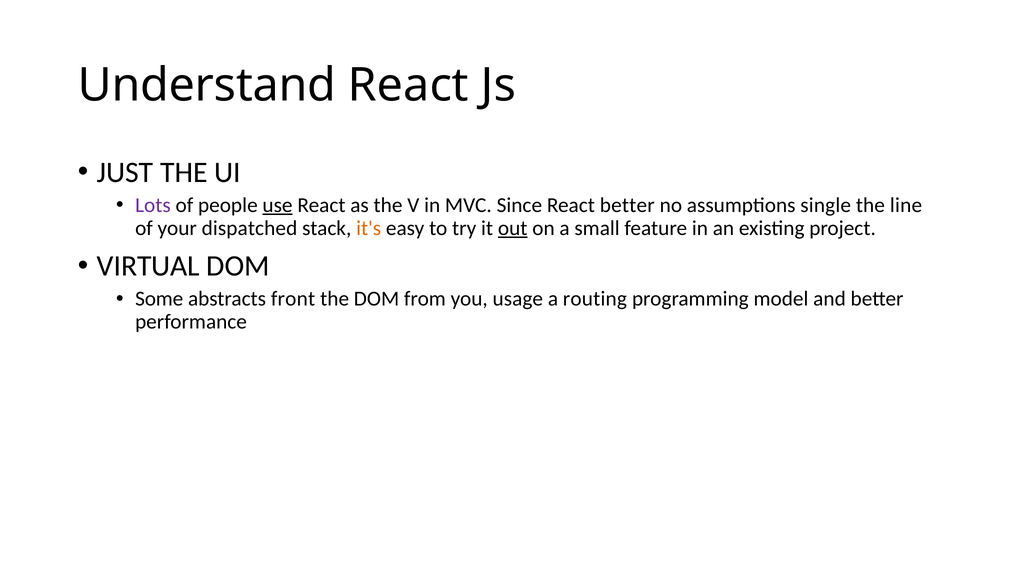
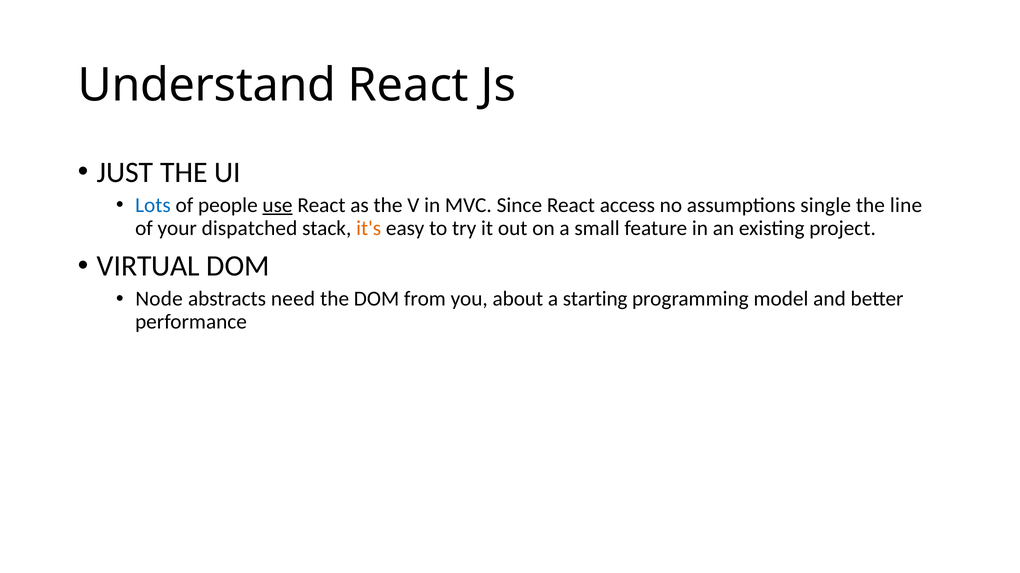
Lots colour: purple -> blue
React better: better -> access
out underline: present -> none
Some: Some -> Node
front: front -> need
usage: usage -> about
routing: routing -> starting
